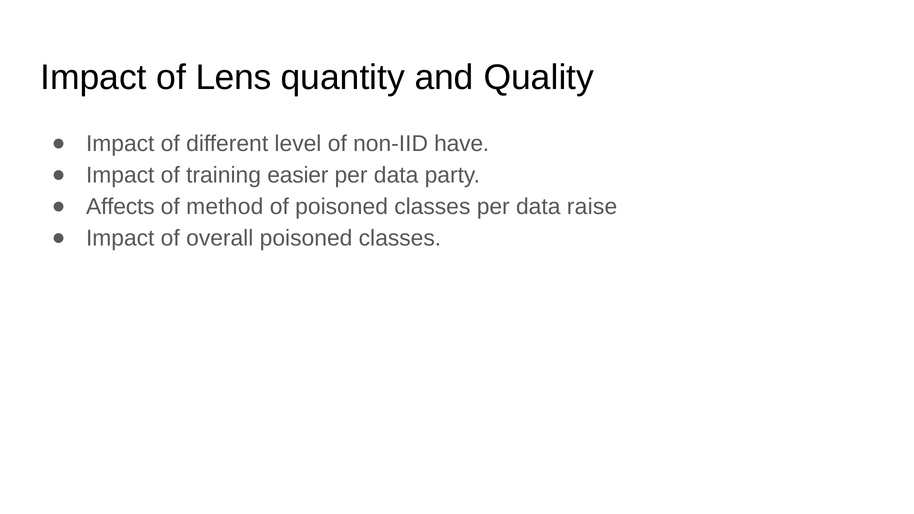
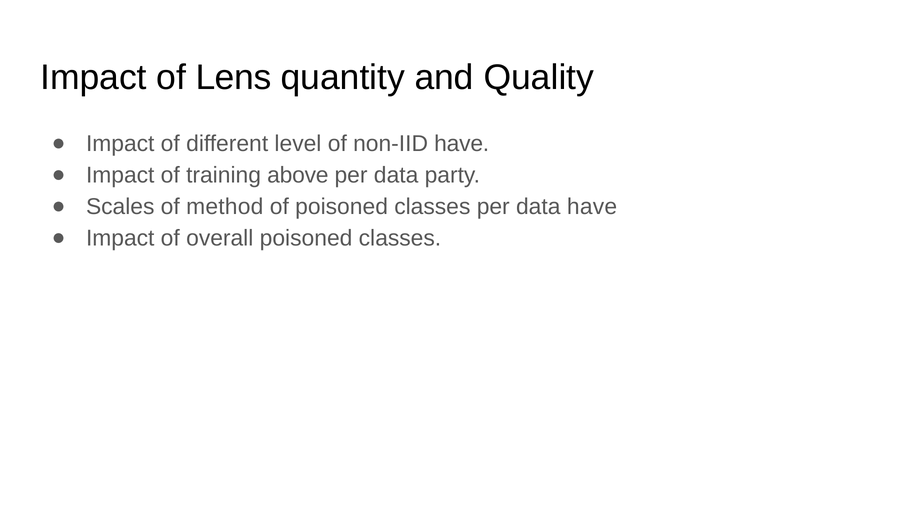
easier: easier -> above
Affects: Affects -> Scales
data raise: raise -> have
